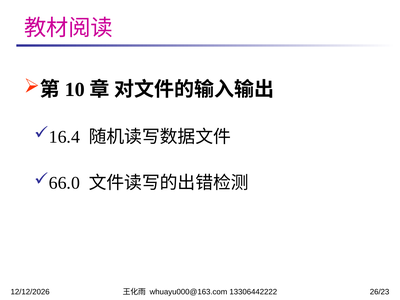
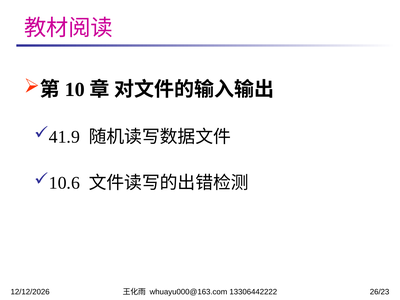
16.4: 16.4 -> 41.9
66.0: 66.0 -> 10.6
